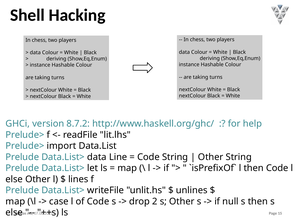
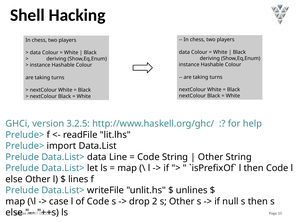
8.7.2: 8.7.2 -> 3.2.5
